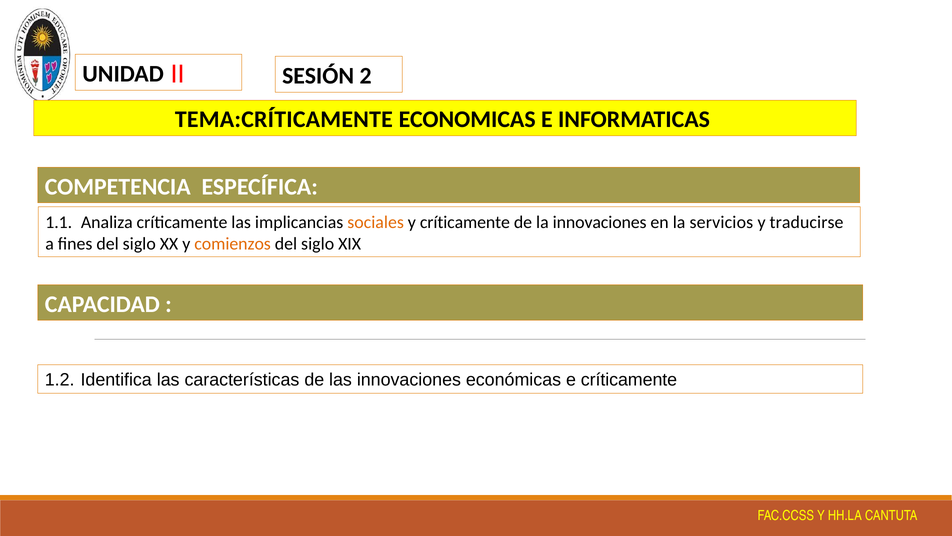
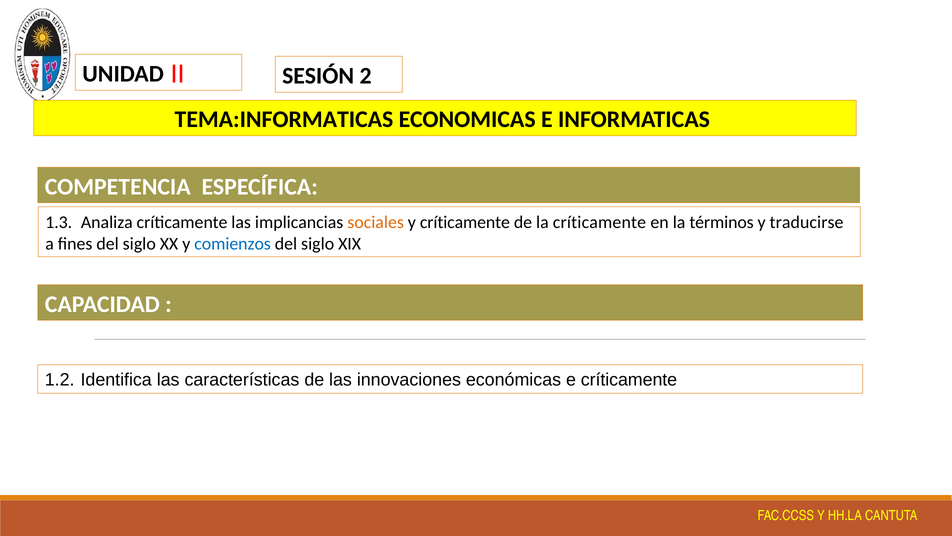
TEMA:CRÍTICAMENTE: TEMA:CRÍTICAMENTE -> TEMA:INFORMATICAS
1.1: 1.1 -> 1.3
la innovaciones: innovaciones -> críticamente
servicios: servicios -> términos
comienzos colour: orange -> blue
